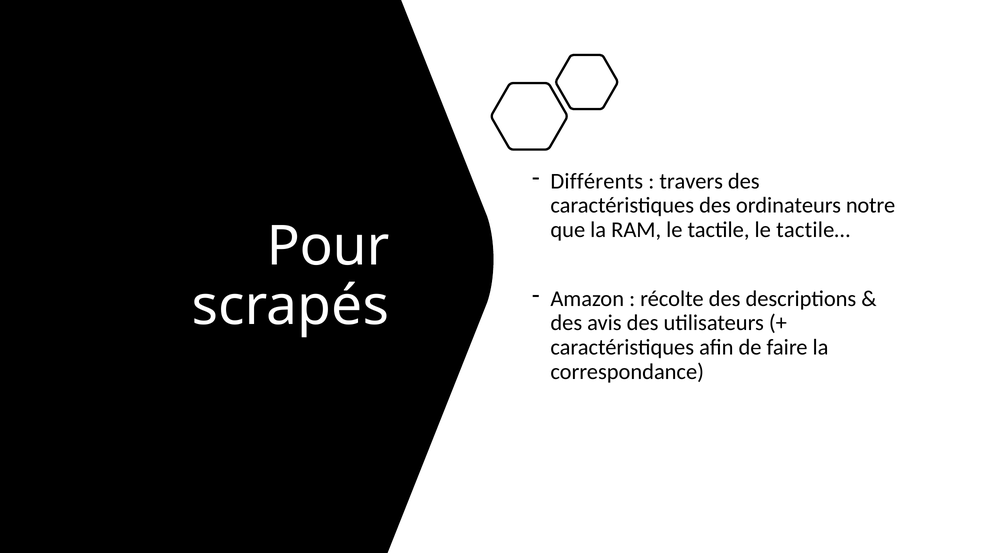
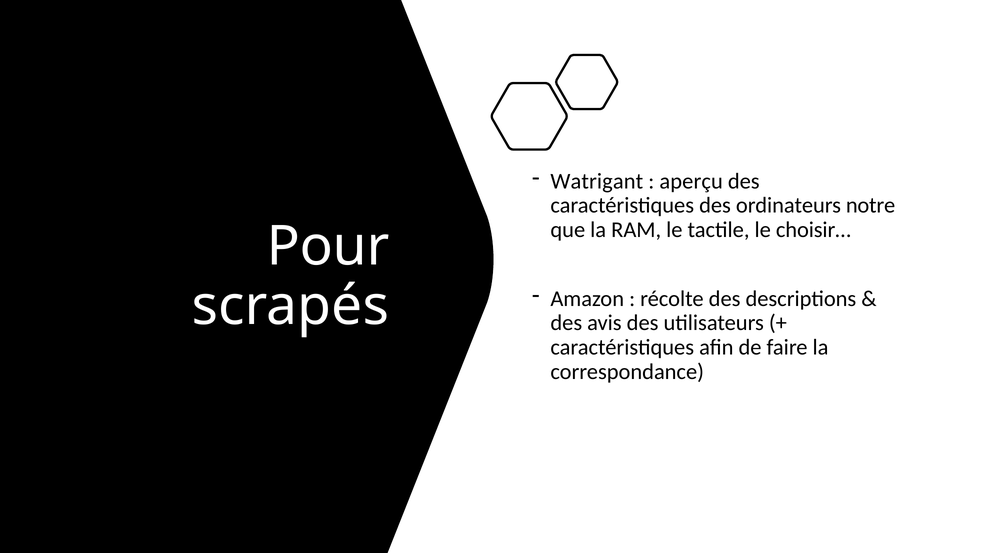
Différents: Différents -> Watrigant
travers: travers -> aperçu
tactile…: tactile… -> choisir…
